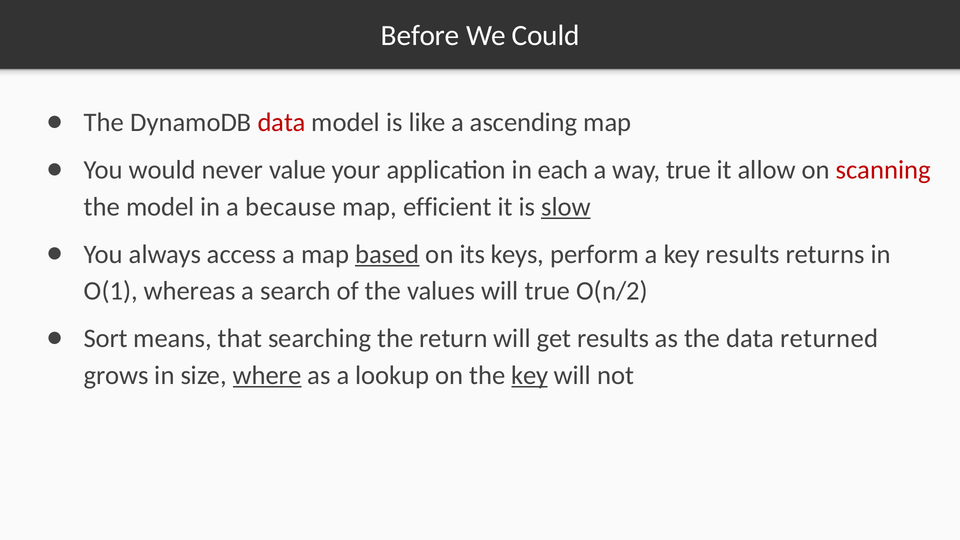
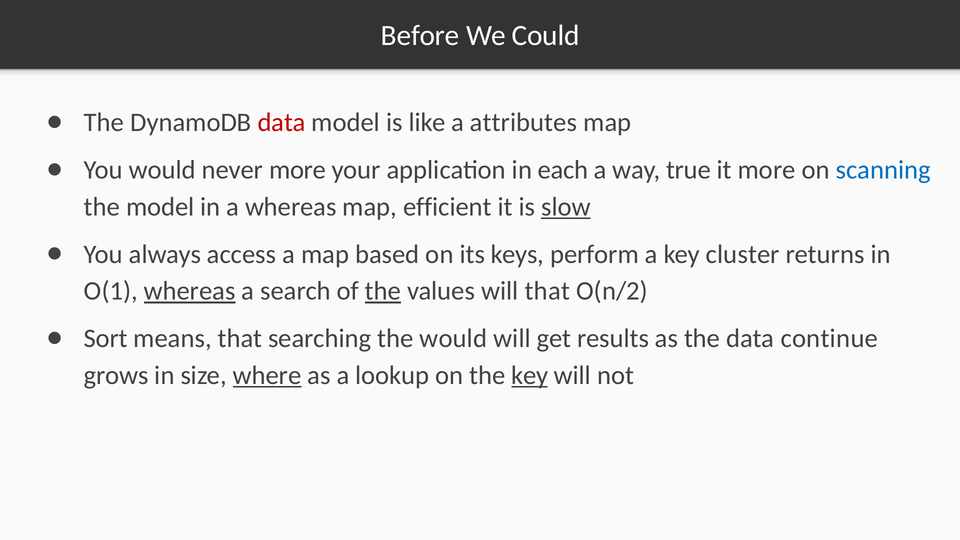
ascending: ascending -> attributes
never value: value -> more
it allow: allow -> more
scanning colour: red -> blue
a because: because -> whereas
based underline: present -> none
key results: results -> cluster
whereas at (190, 291) underline: none -> present
the at (383, 291) underline: none -> present
will true: true -> that
the return: return -> would
returned: returned -> continue
